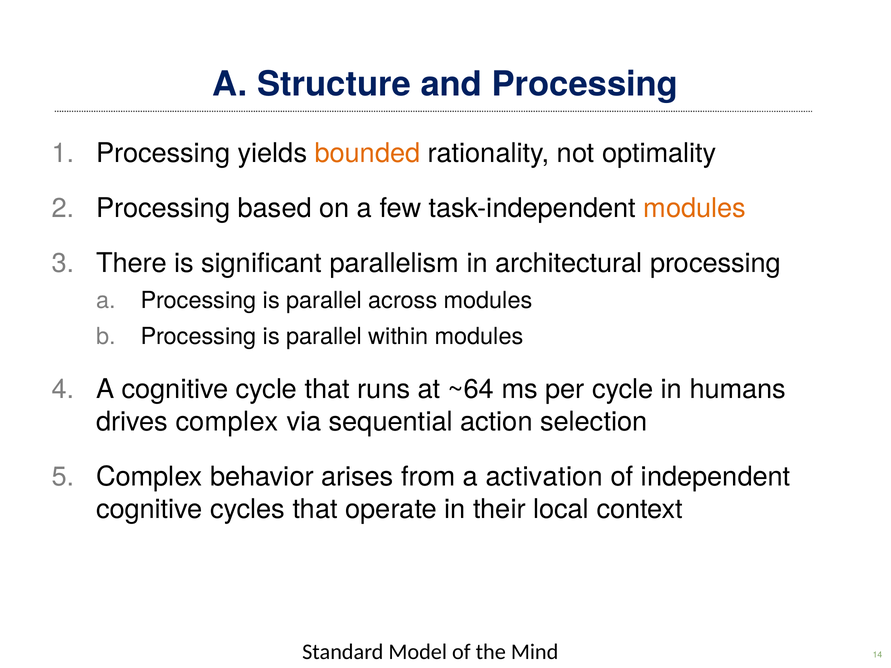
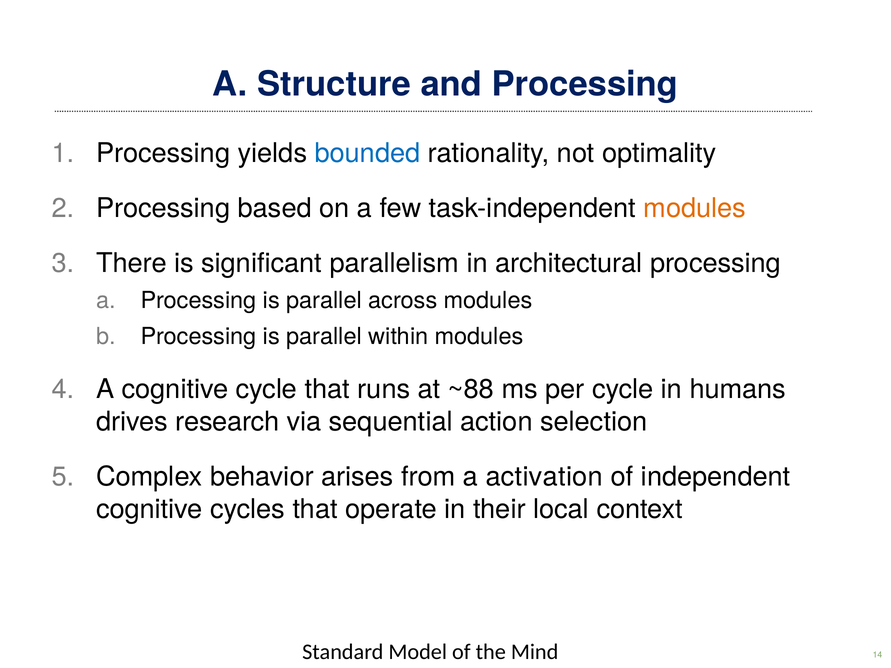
bounded colour: orange -> blue
~64: ~64 -> ~88
drives complex: complex -> research
